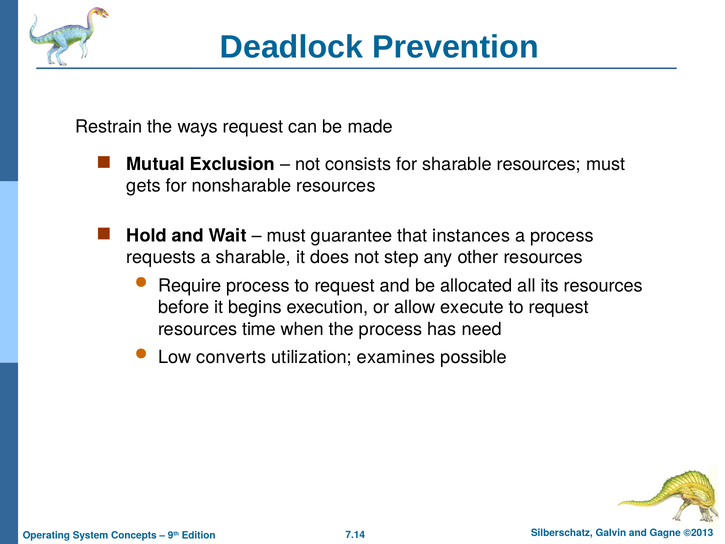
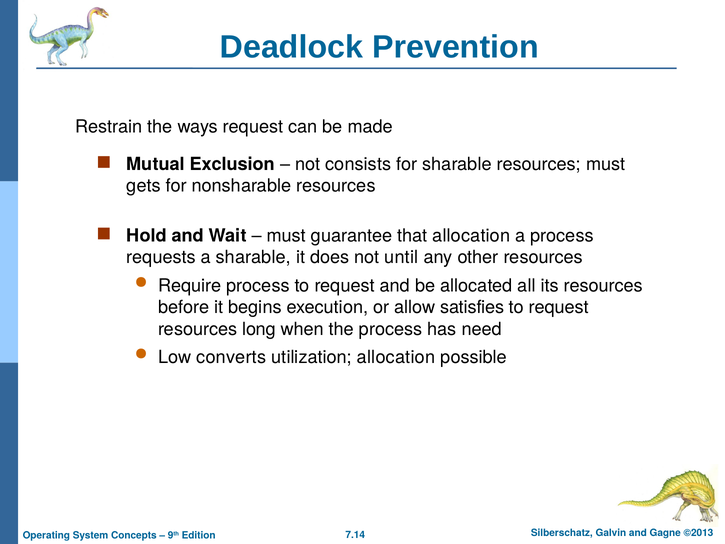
that instances: instances -> allocation
step: step -> until
execute: execute -> satisfies
time: time -> long
utilization examines: examines -> allocation
